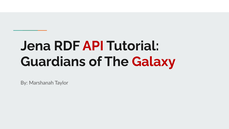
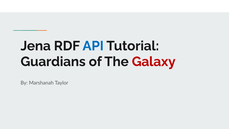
API colour: red -> blue
